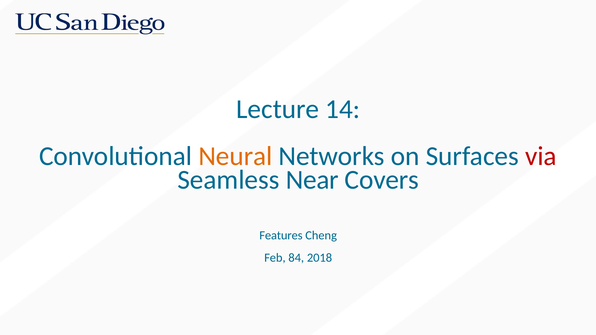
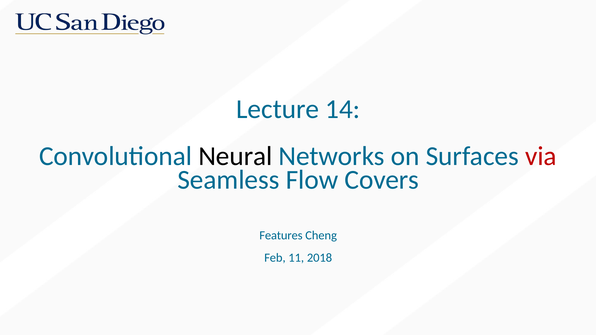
Neural colour: orange -> black
Near: Near -> Flow
84: 84 -> 11
